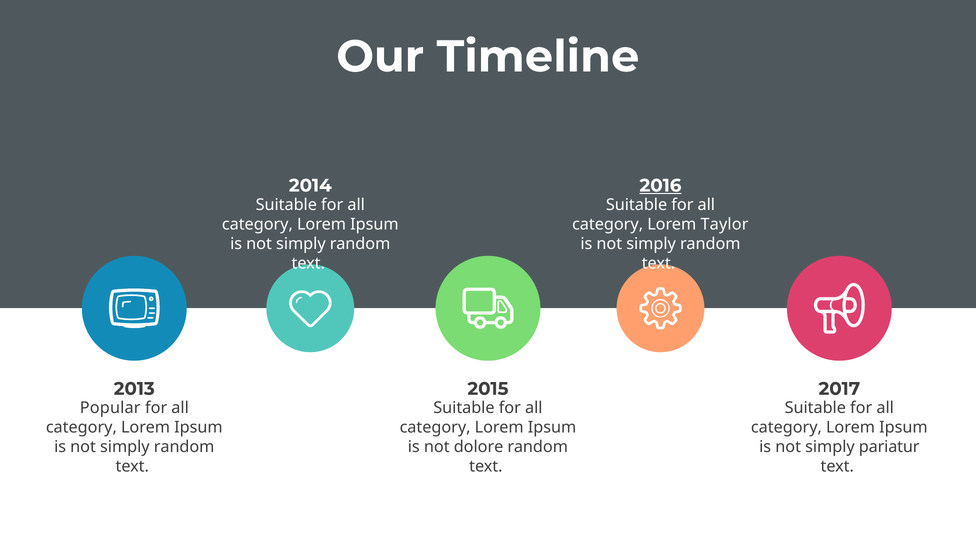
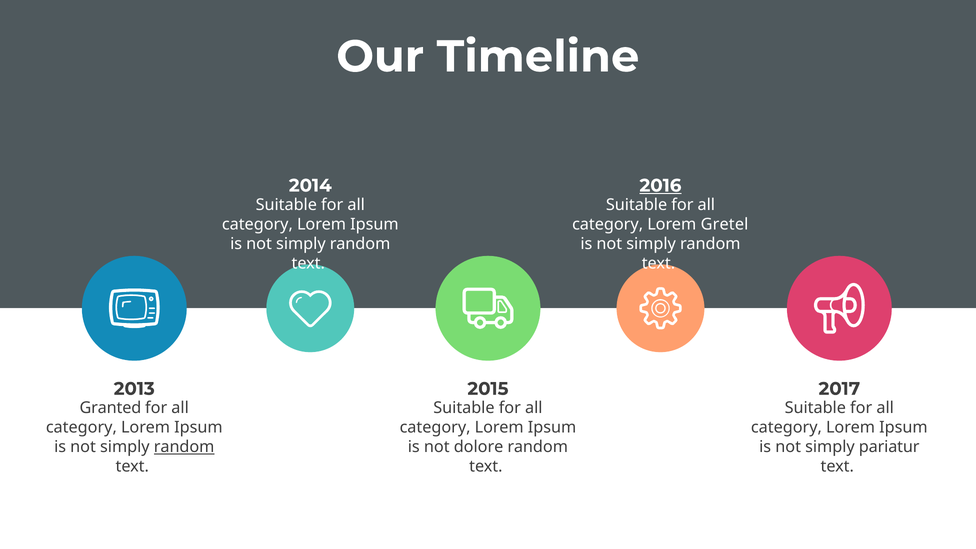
Taylor: Taylor -> Gretel
Popular: Popular -> Granted
random at (184, 447) underline: none -> present
